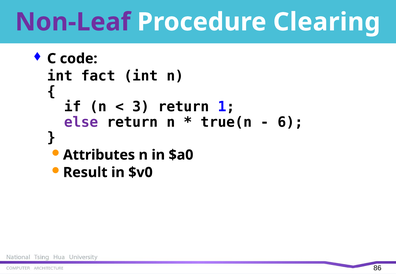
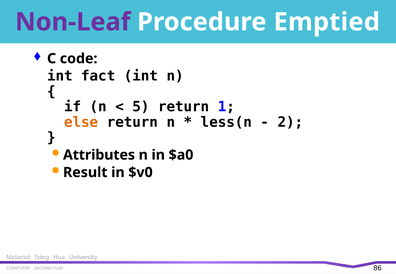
Clearing: Clearing -> Emptied
3: 3 -> 5
else colour: purple -> orange
true(n: true(n -> less(n
6: 6 -> 2
